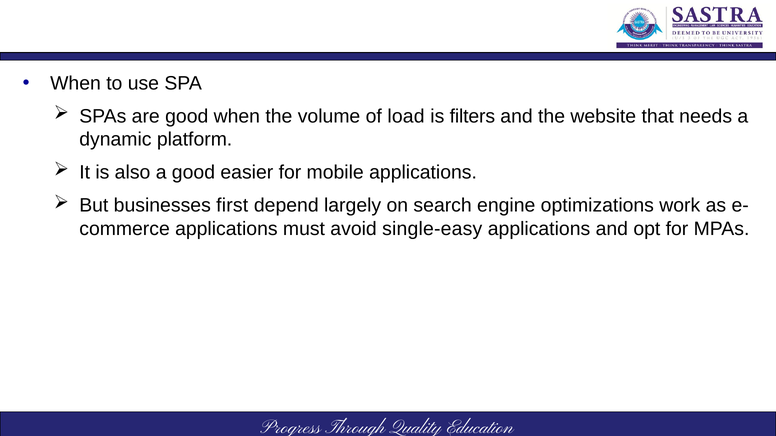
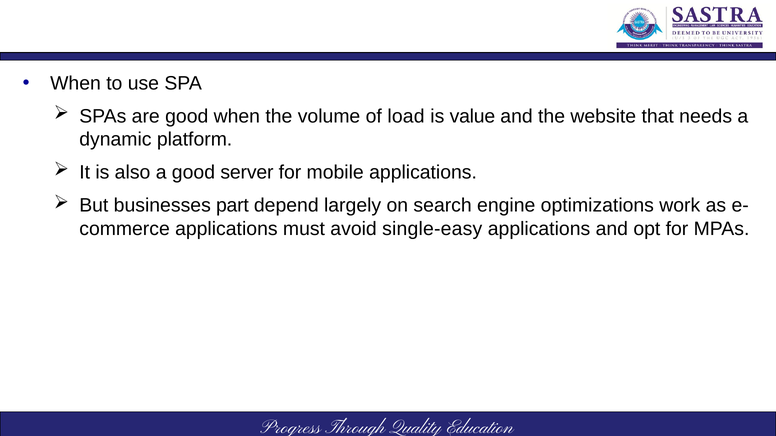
filters: filters -> value
easier: easier -> server
first: first -> part
